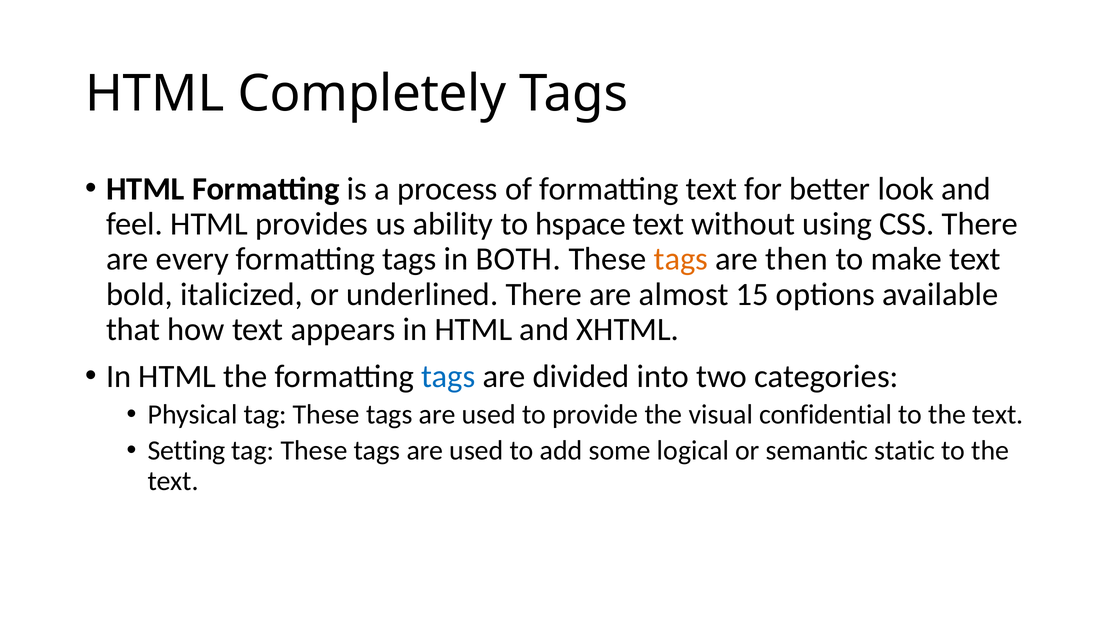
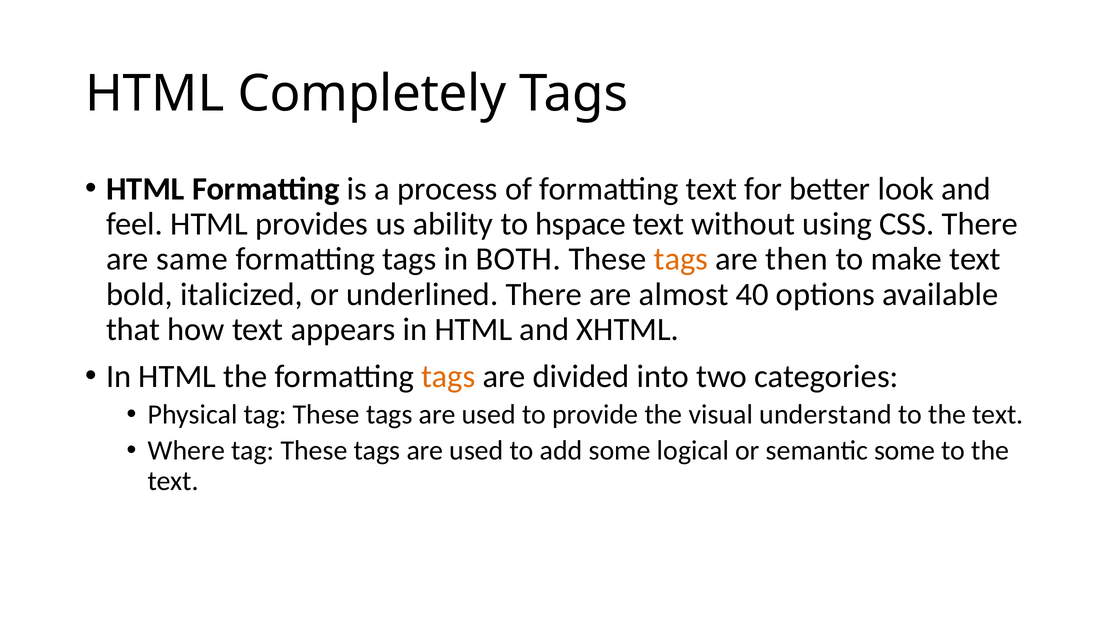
every: every -> same
15: 15 -> 40
tags at (448, 376) colour: blue -> orange
confidential: confidential -> understand
Setting: Setting -> Where
semantic static: static -> some
